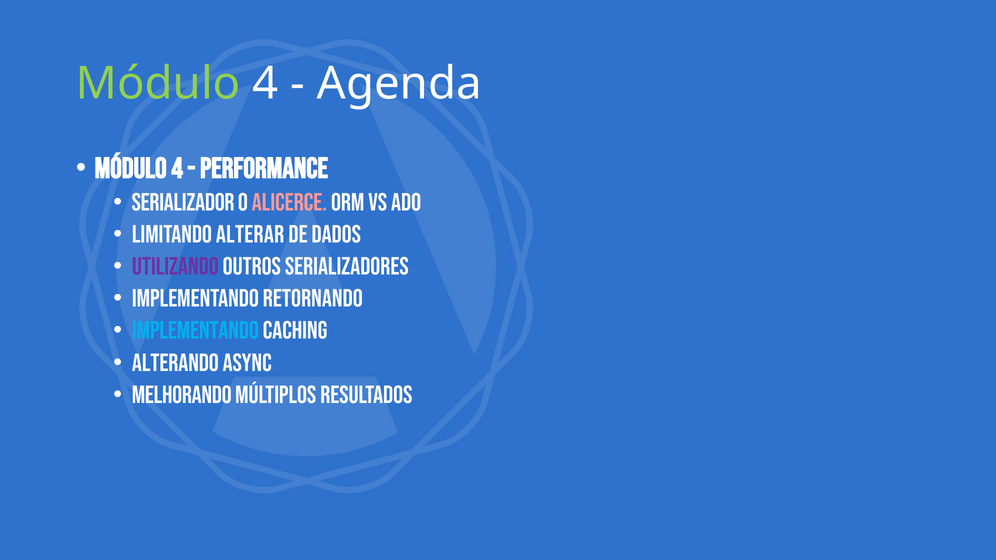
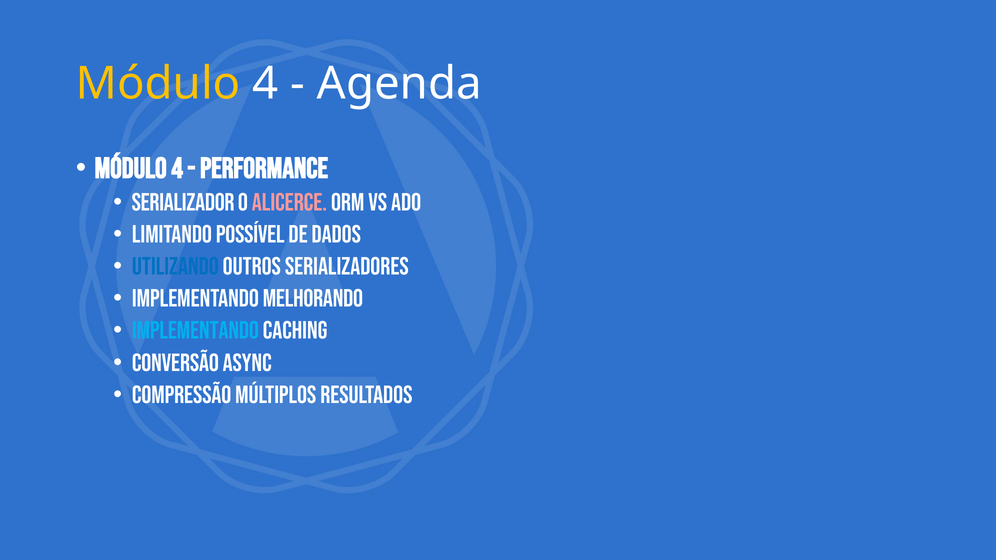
Módulo at (158, 84) colour: light green -> yellow
alterar: alterar -> possível
Utilizando colour: purple -> blue
Retornando: Retornando -> Melhorando
Alterando: Alterando -> Conversão
Melhorando: Melhorando -> Compressão
